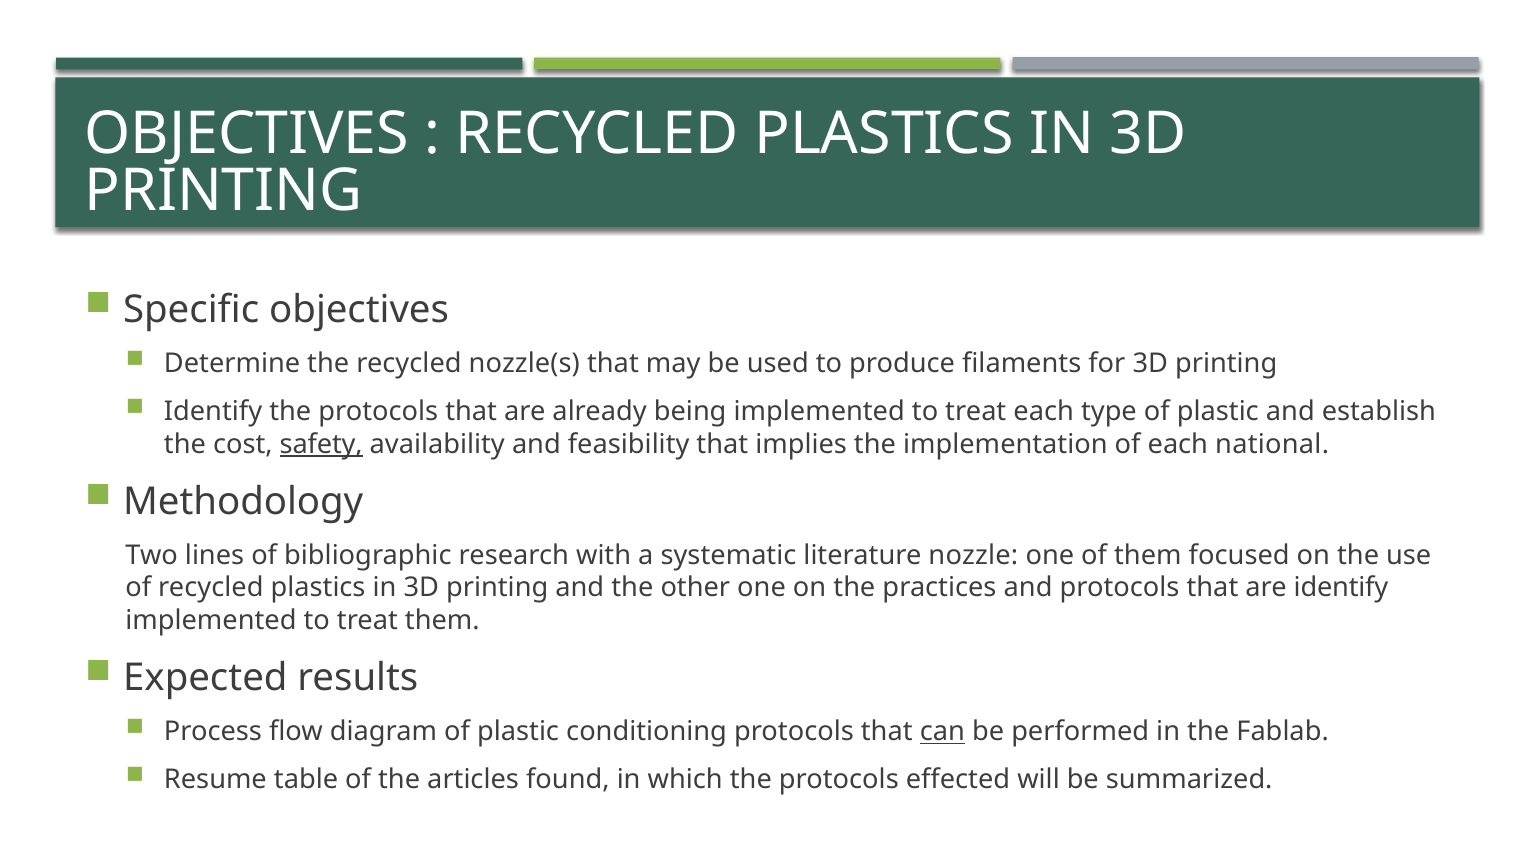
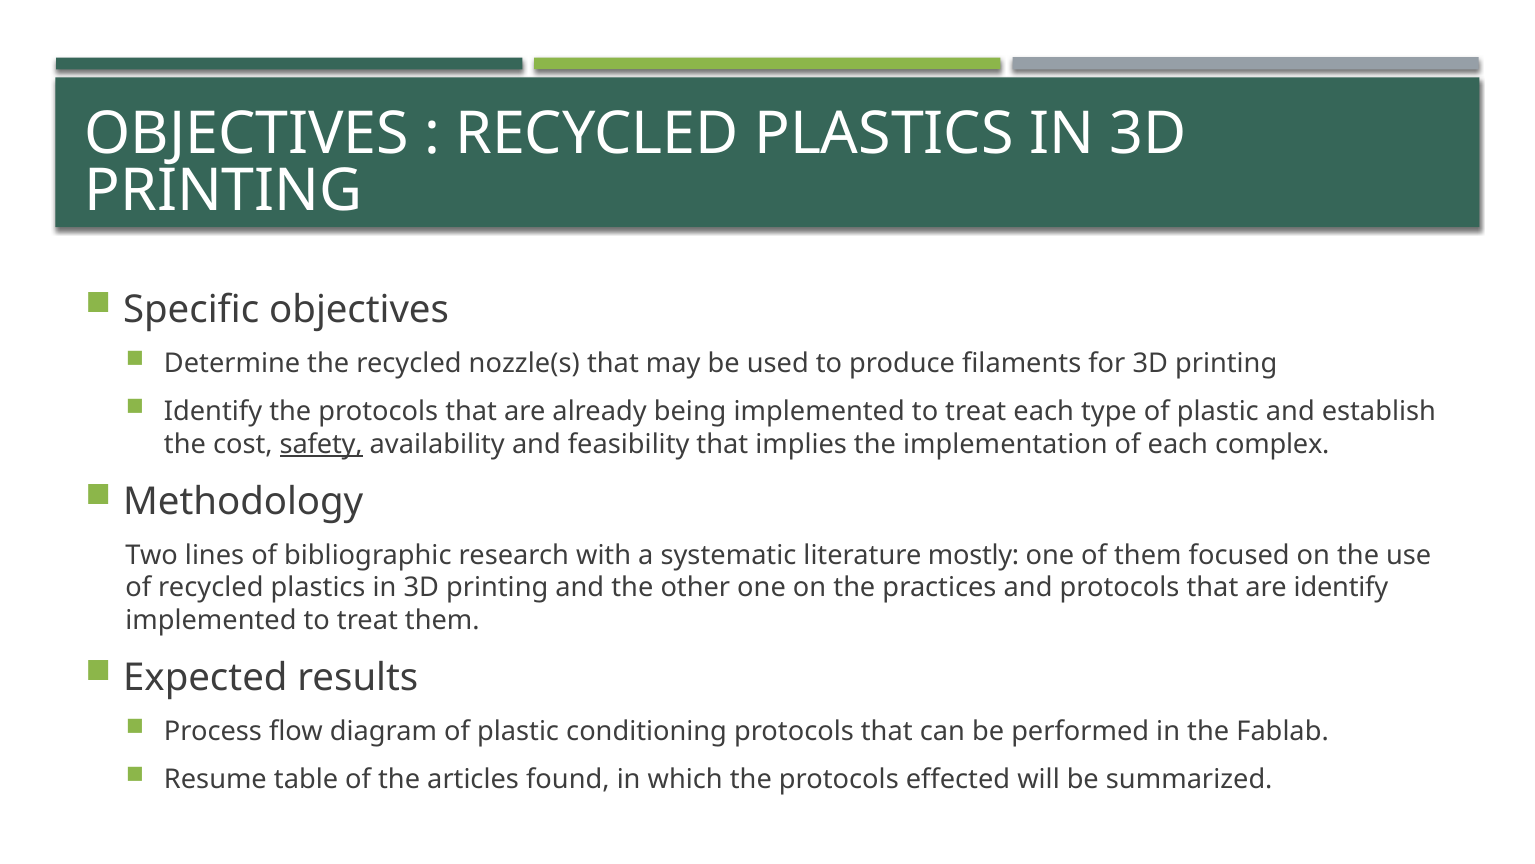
national: national -> complex
nozzle: nozzle -> mostly
can underline: present -> none
